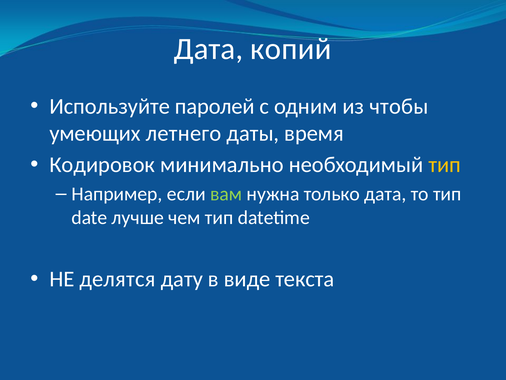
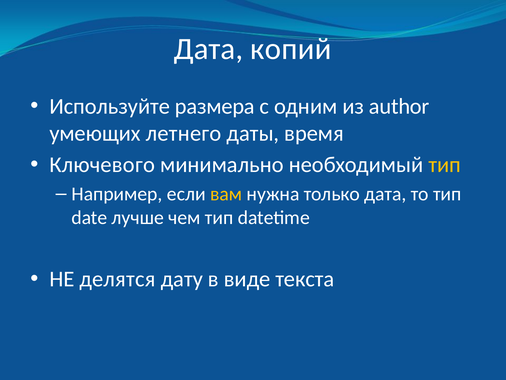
паролей: паролей -> размера
чтобы: чтобы -> author
Кодировок: Кодировок -> Ключевого
вам colour: light green -> yellow
